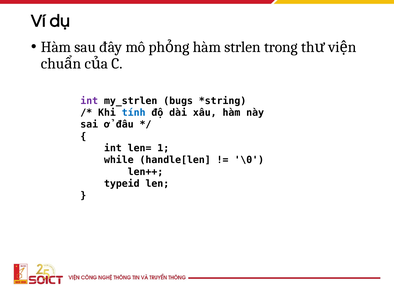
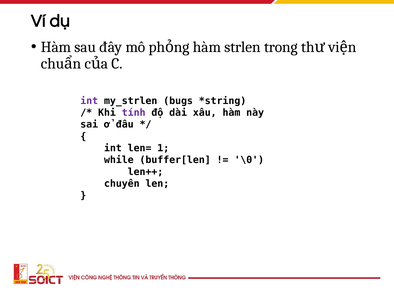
tính colour: blue -> purple
handle[len: handle[len -> buffer[len
typeid: typeid -> chuyển
